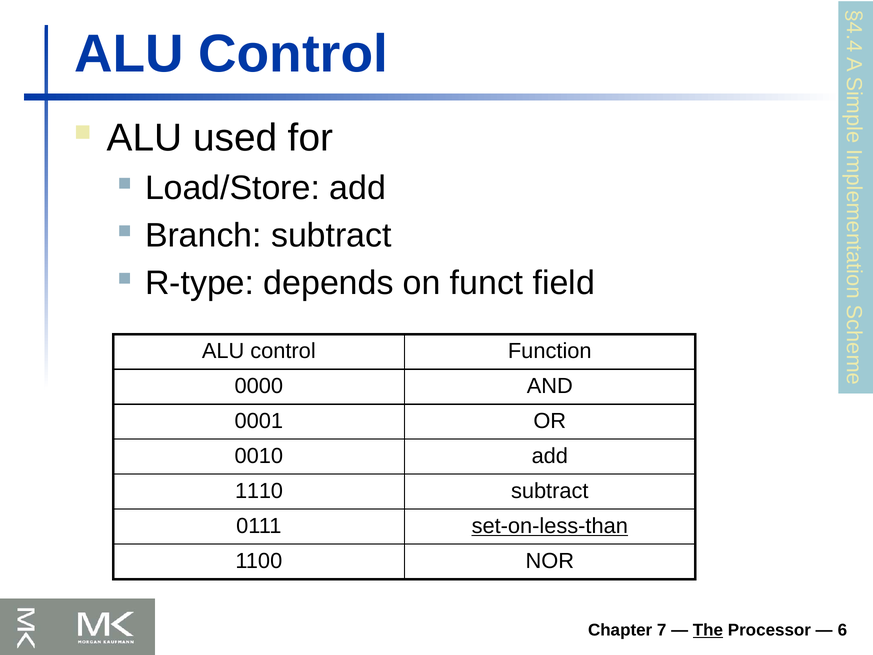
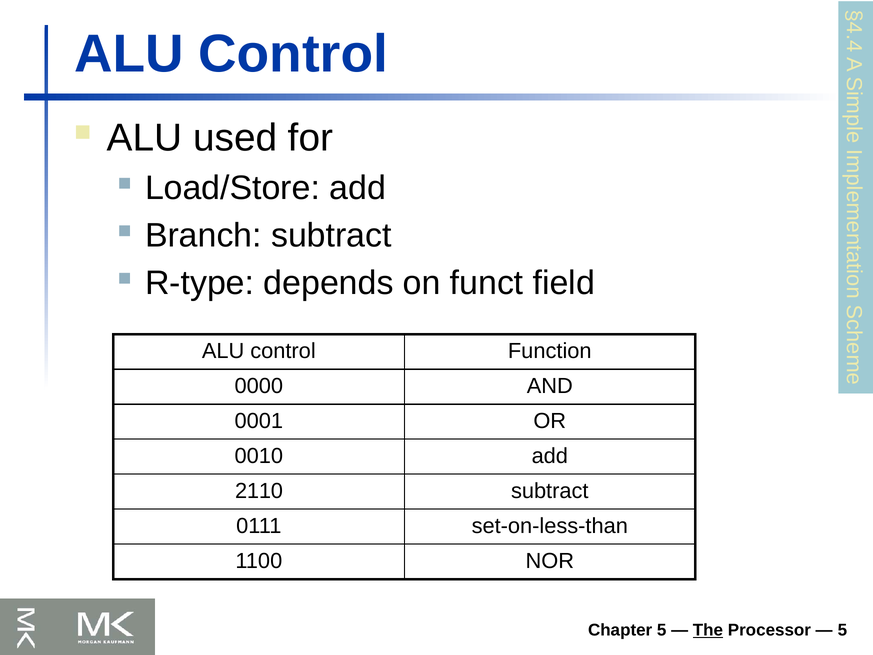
1110: 1110 -> 2110
set-on-less-than underline: present -> none
Chapter 7: 7 -> 5
6 at (842, 630): 6 -> 5
